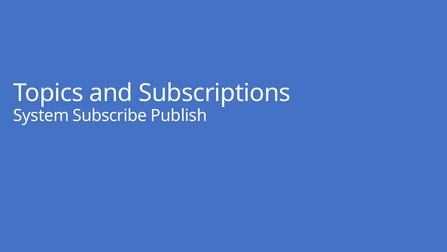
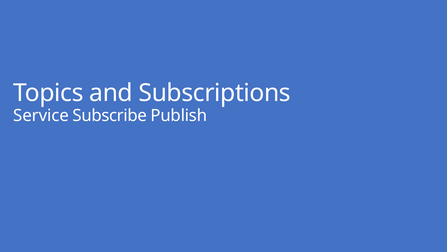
System: System -> Service
